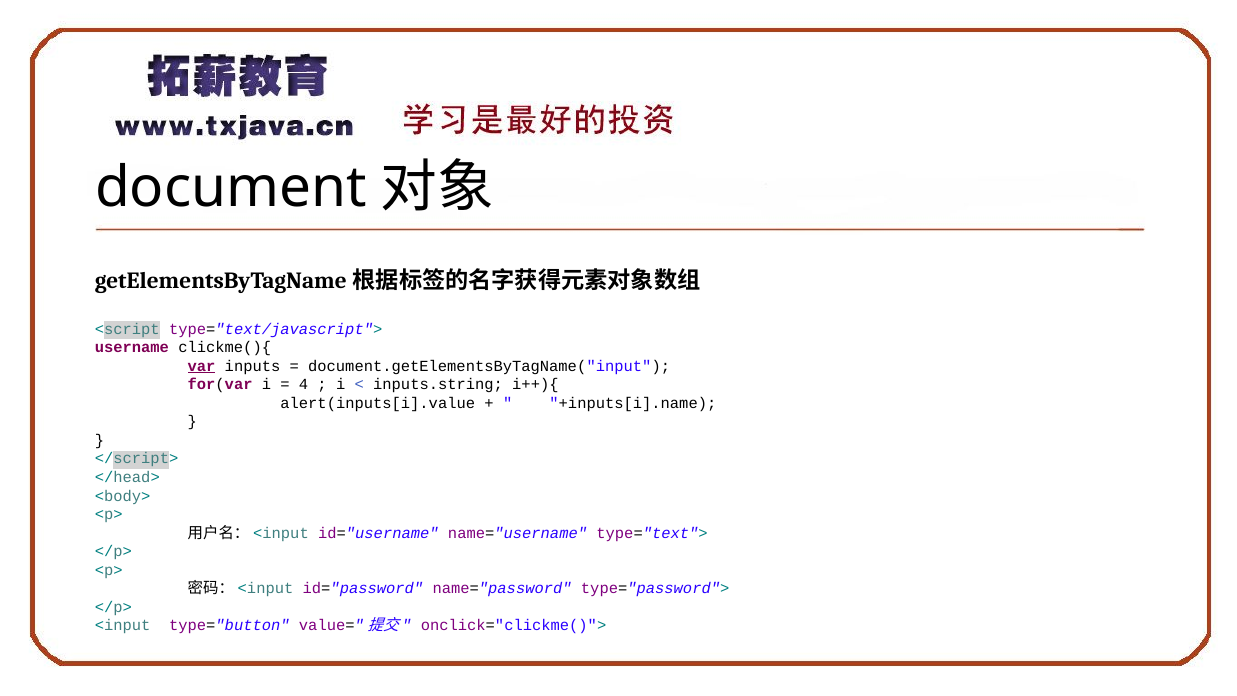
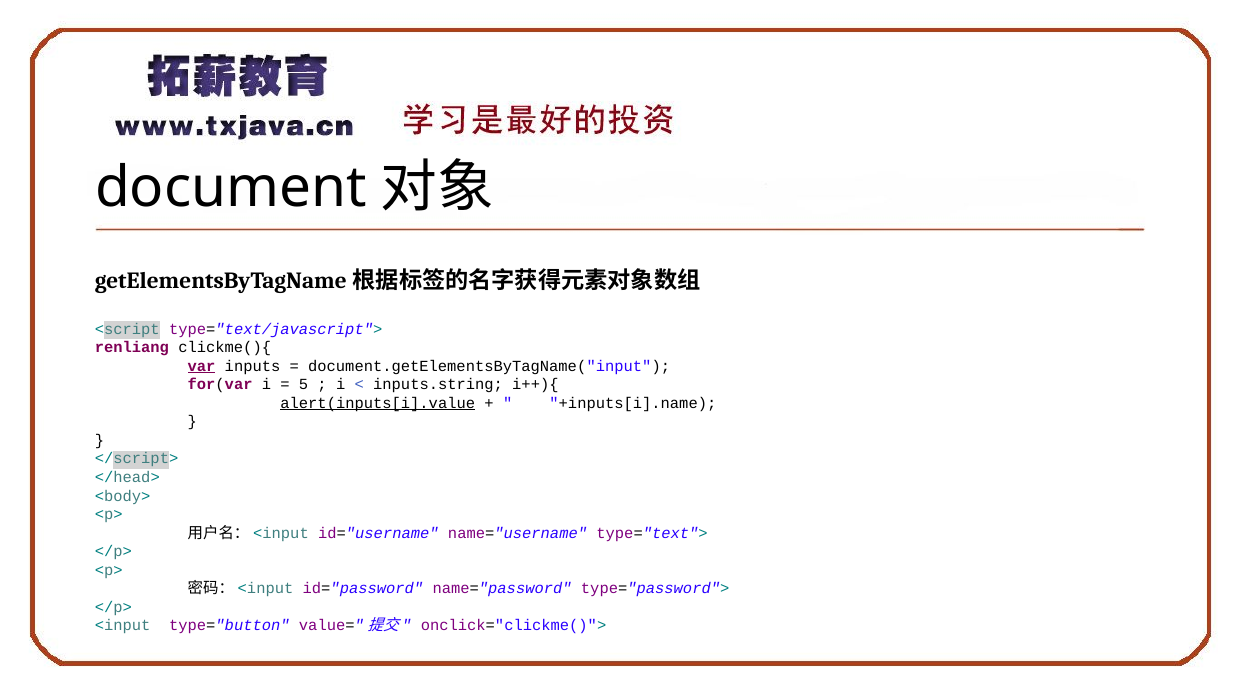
username: username -> renliang
4: 4 -> 5
alert(inputs[i].value underline: none -> present
